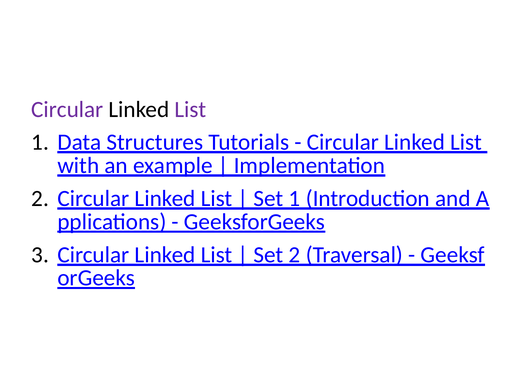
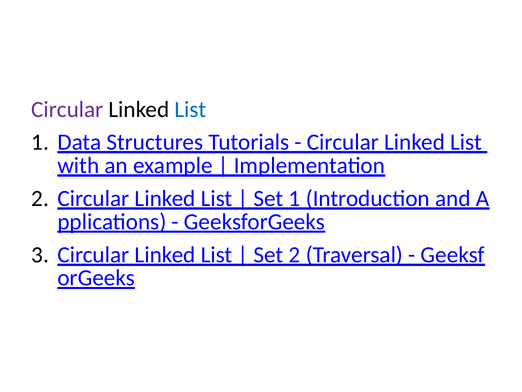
List at (190, 110) colour: purple -> blue
